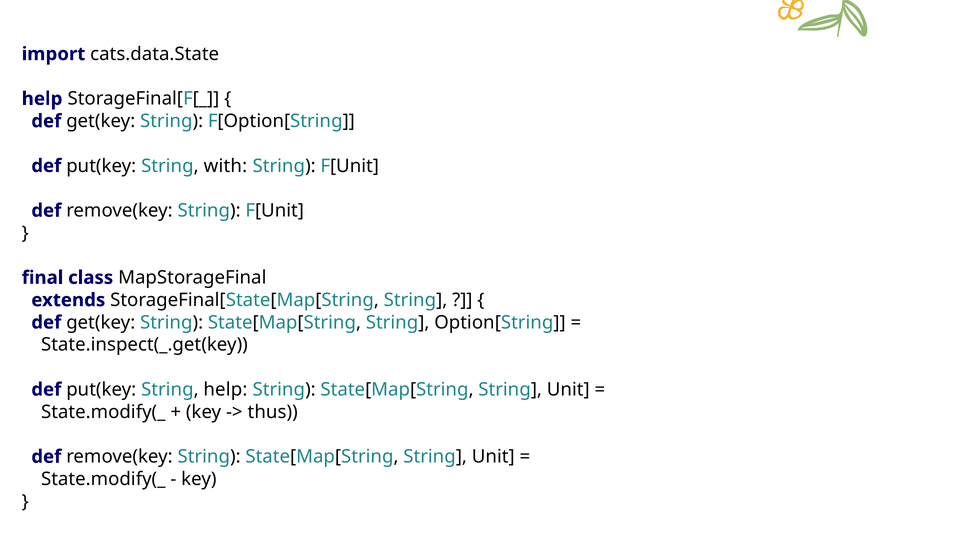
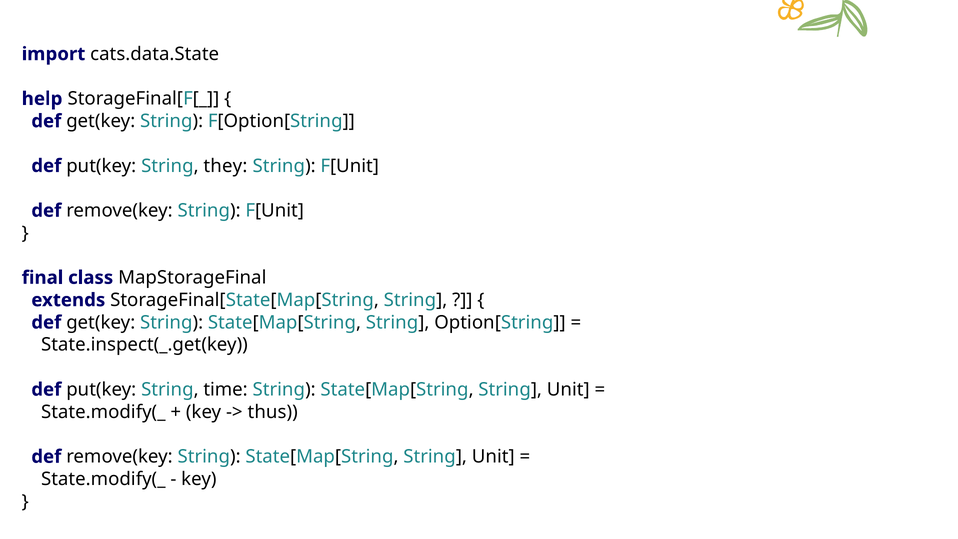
with: with -> they
String help: help -> time
